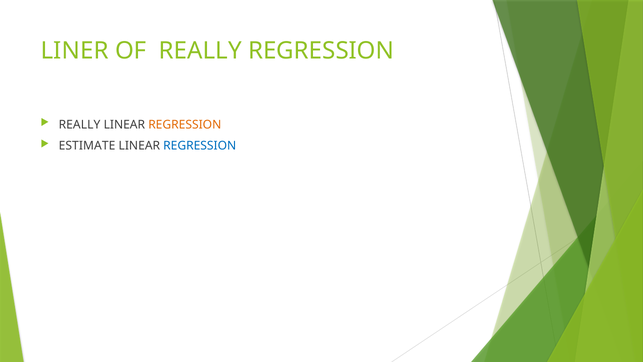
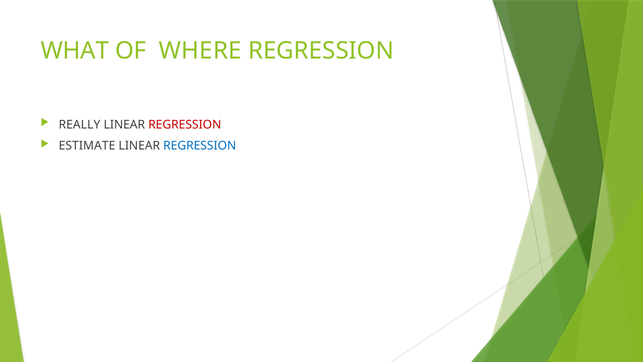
LINER: LINER -> WHAT
OF REALLY: REALLY -> WHERE
REGRESSION at (185, 124) colour: orange -> red
